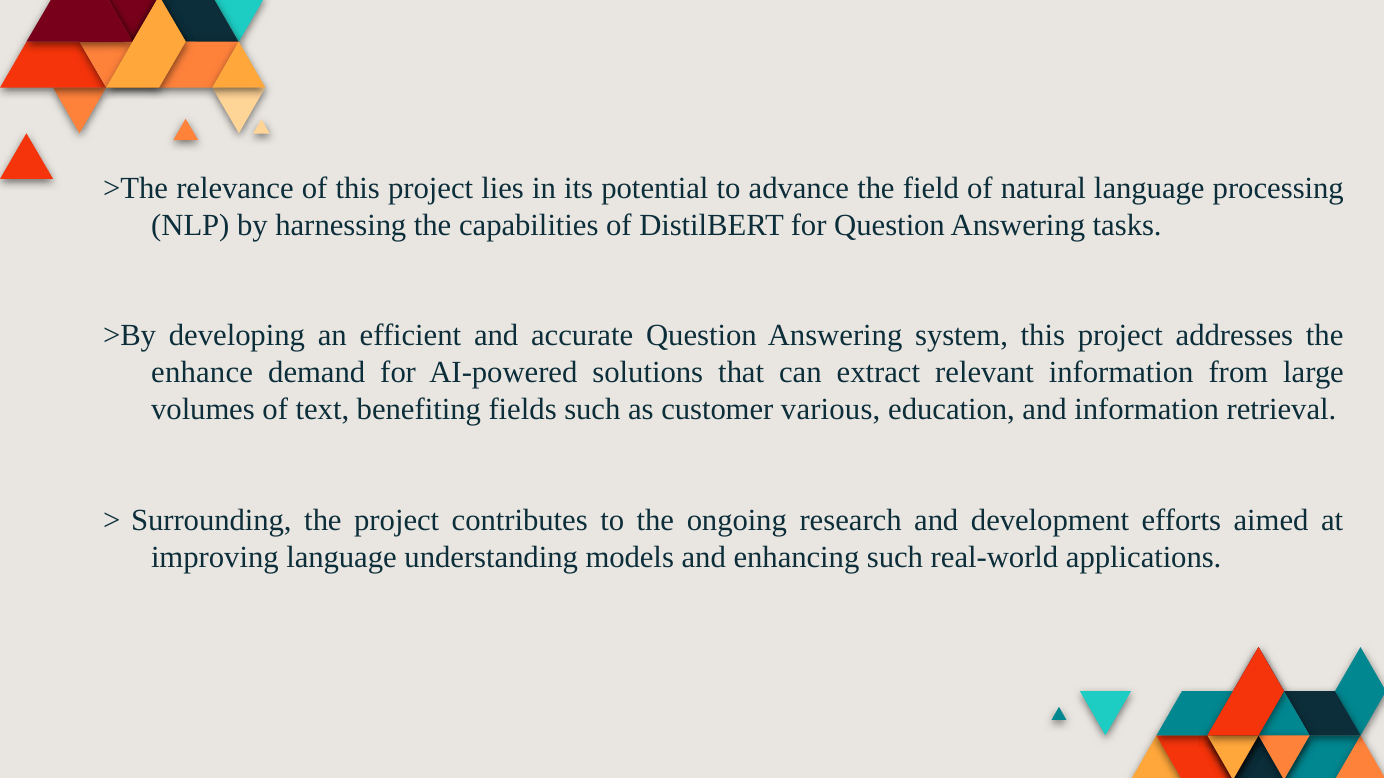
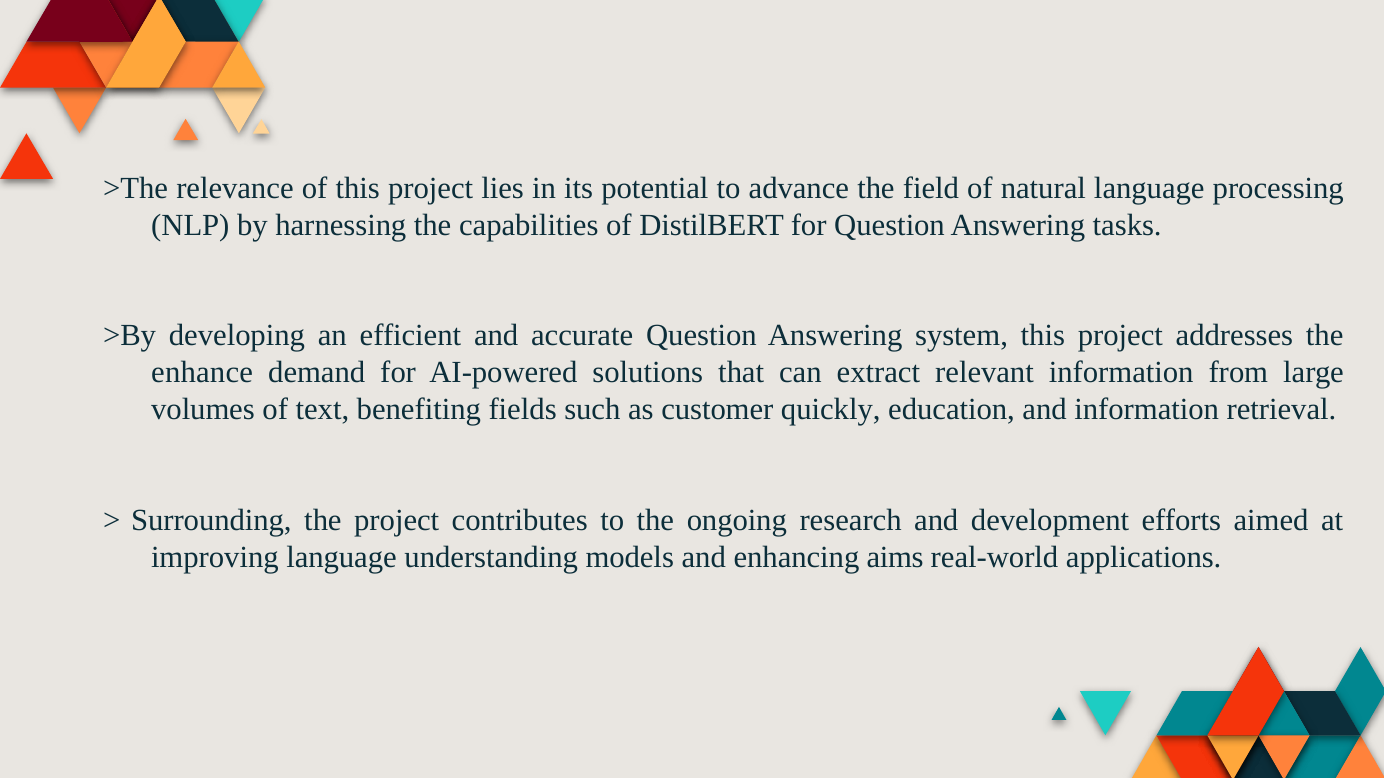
various: various -> quickly
enhancing such: such -> aims
